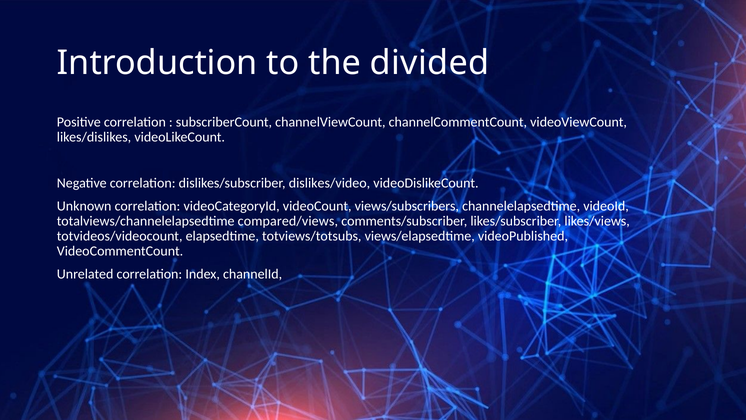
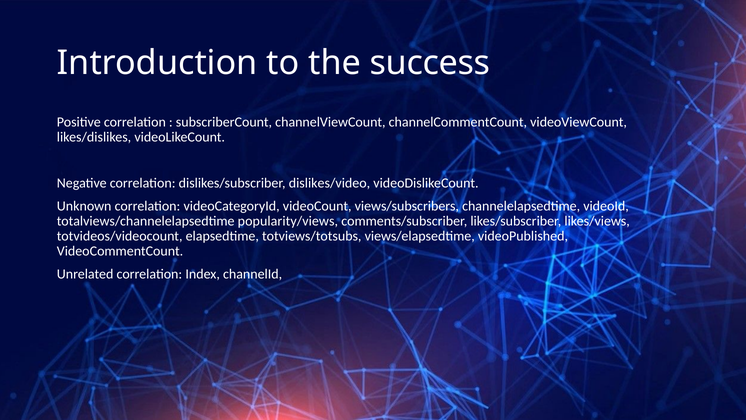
divided: divided -> success
compared/views: compared/views -> popularity/views
